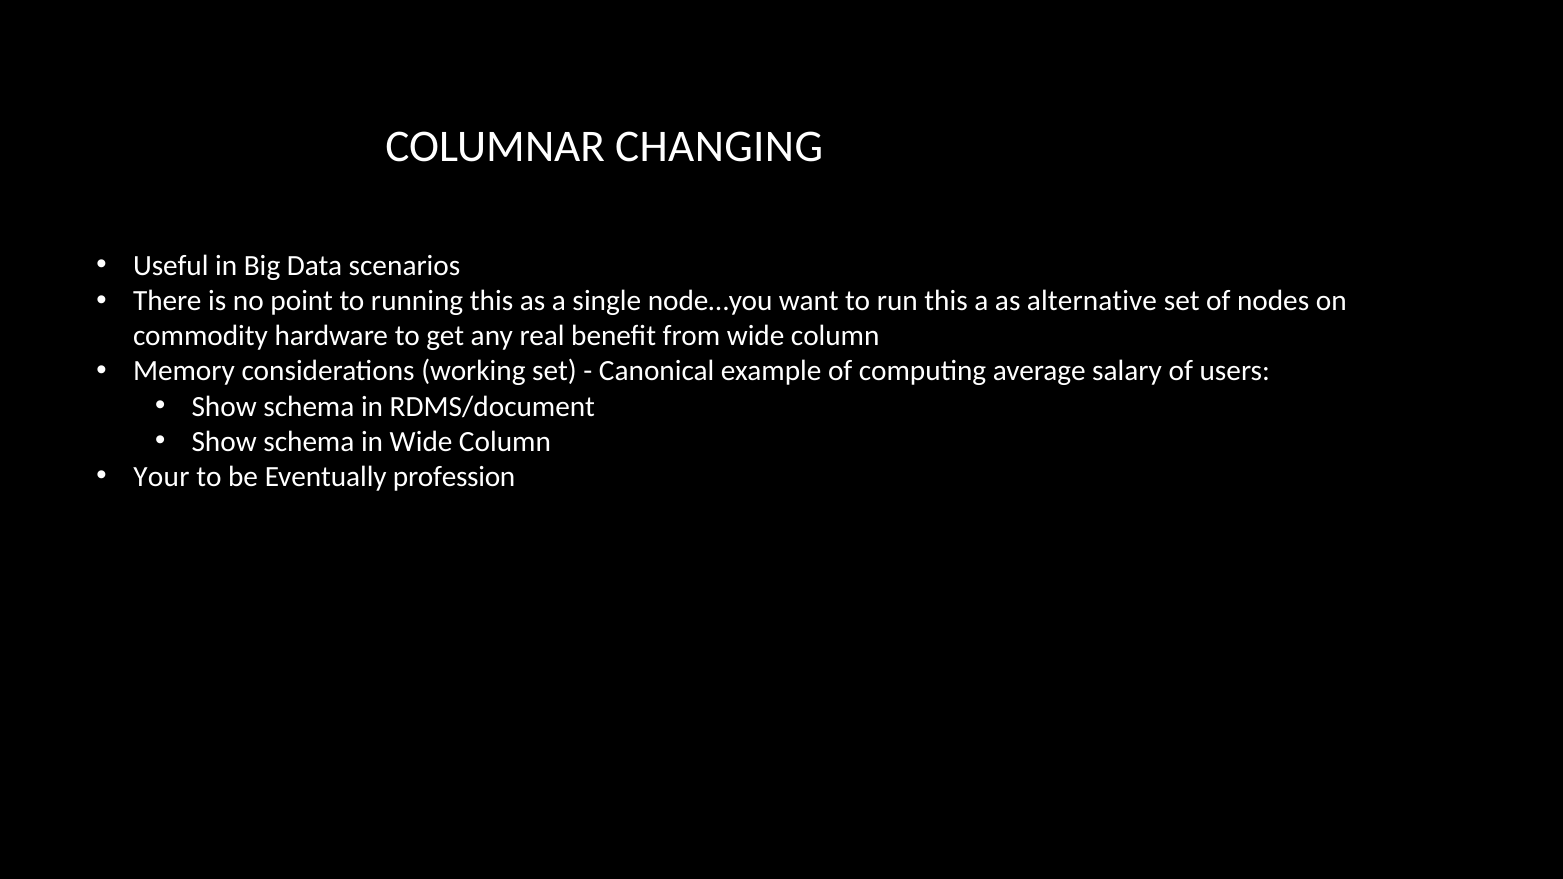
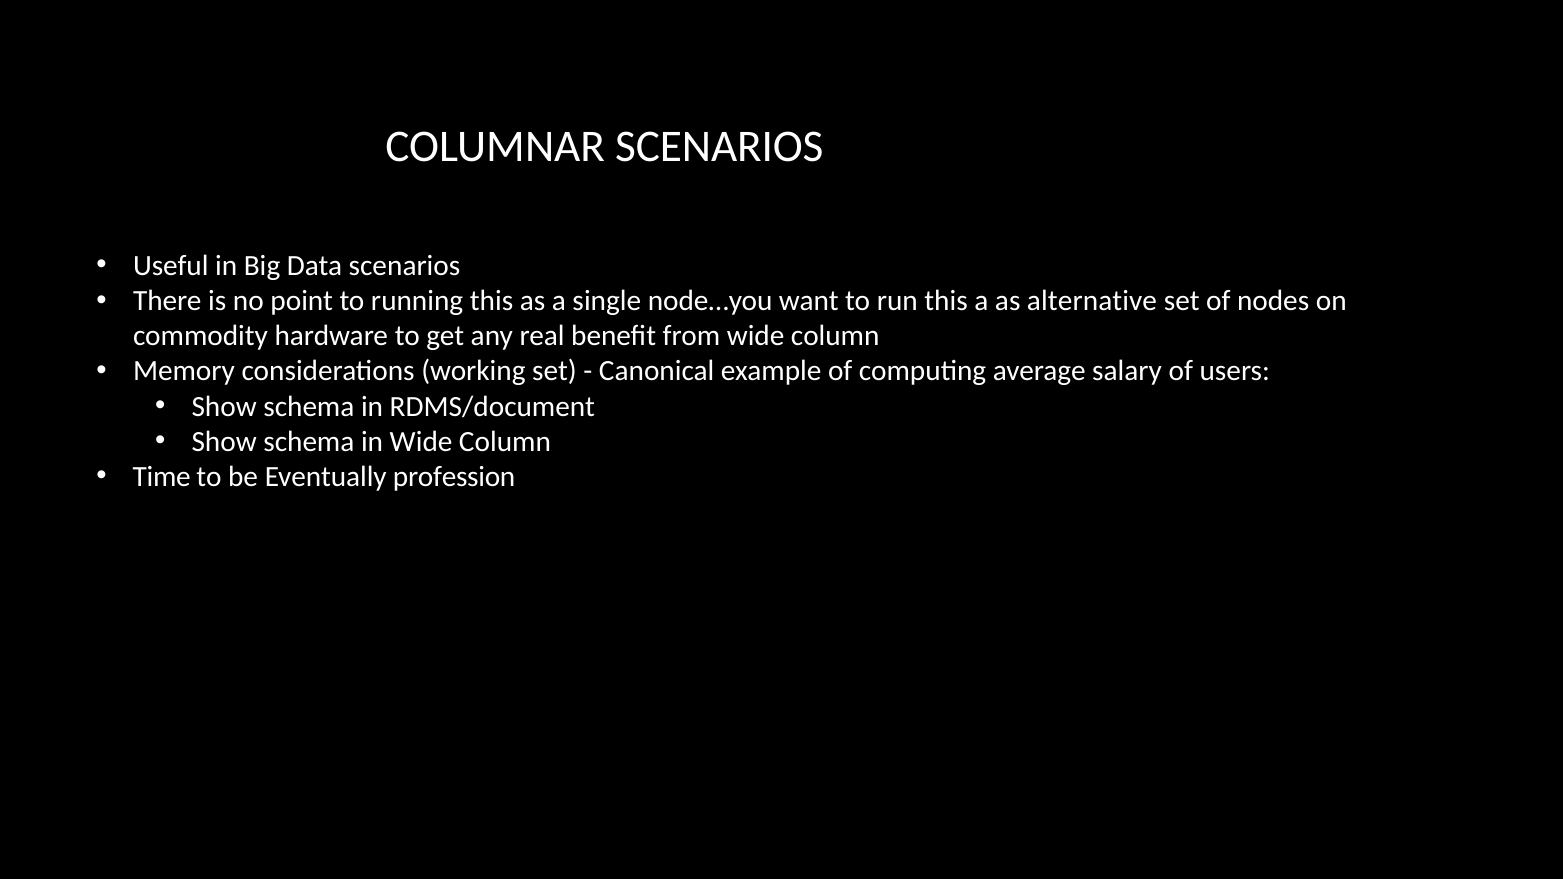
COLUMNAR CHANGING: CHANGING -> SCENARIOS
Your: Your -> Time
